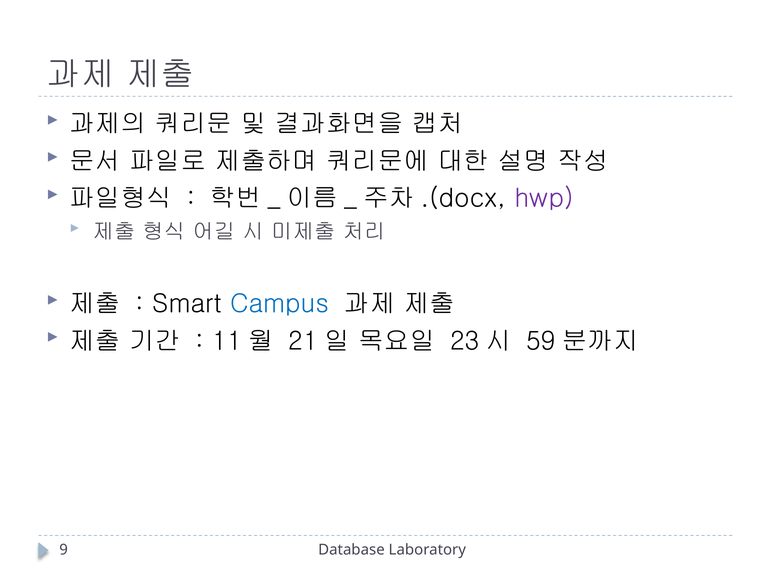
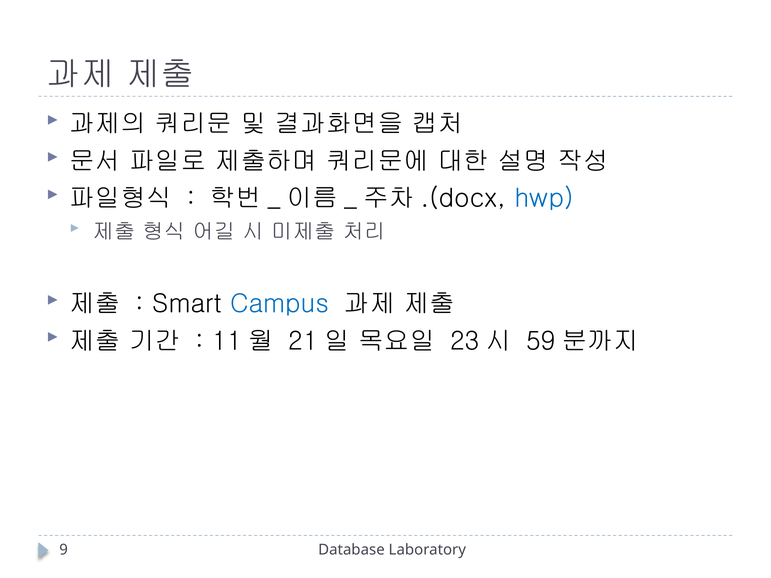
hwp colour: purple -> blue
